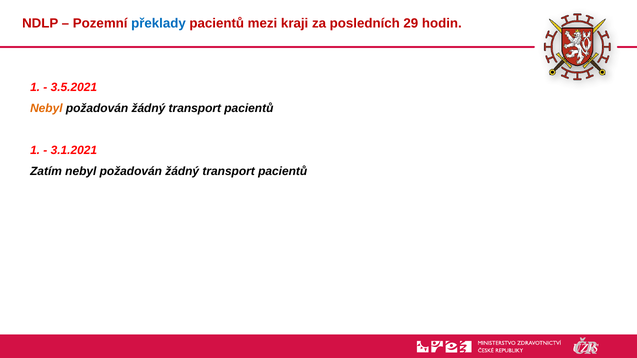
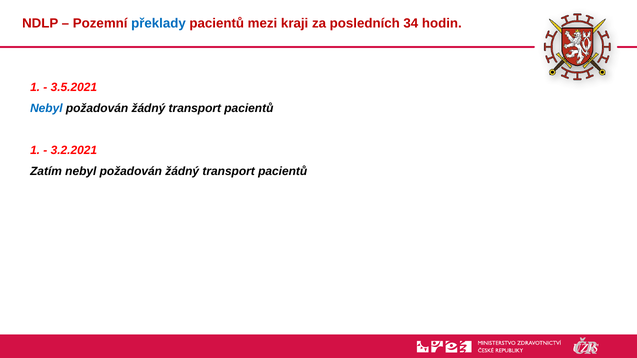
29: 29 -> 34
Nebyl at (46, 109) colour: orange -> blue
3.1.2021: 3.1.2021 -> 3.2.2021
